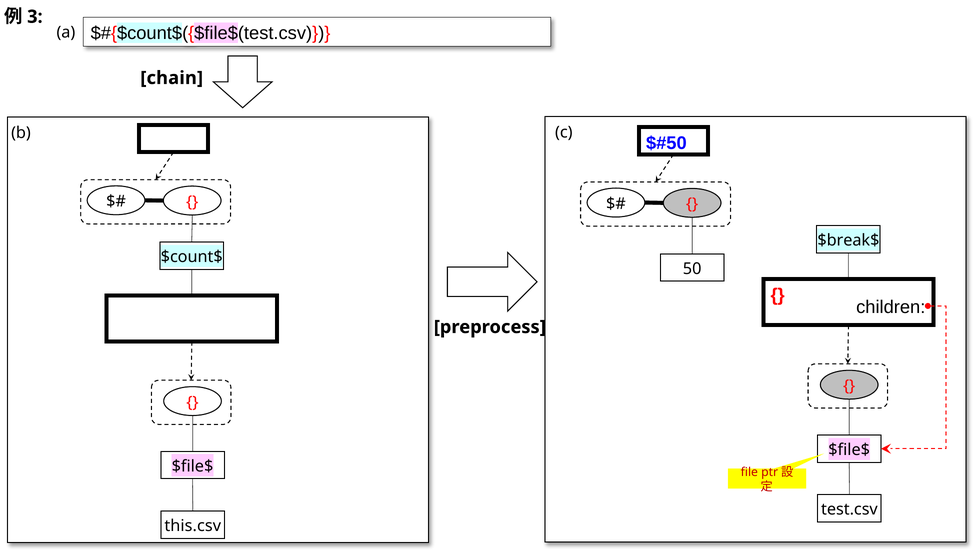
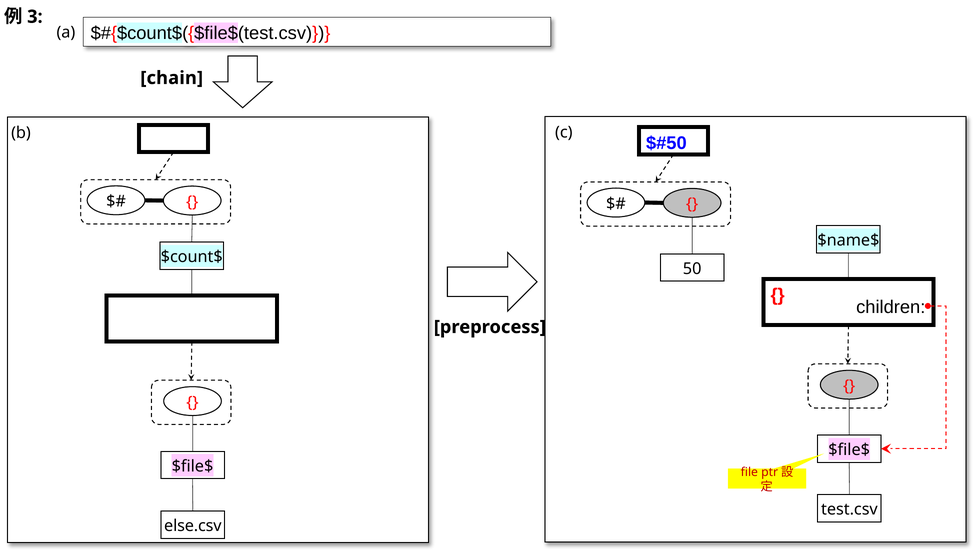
$break$: $break$ -> $name$
this.csv: this.csv -> else.csv
